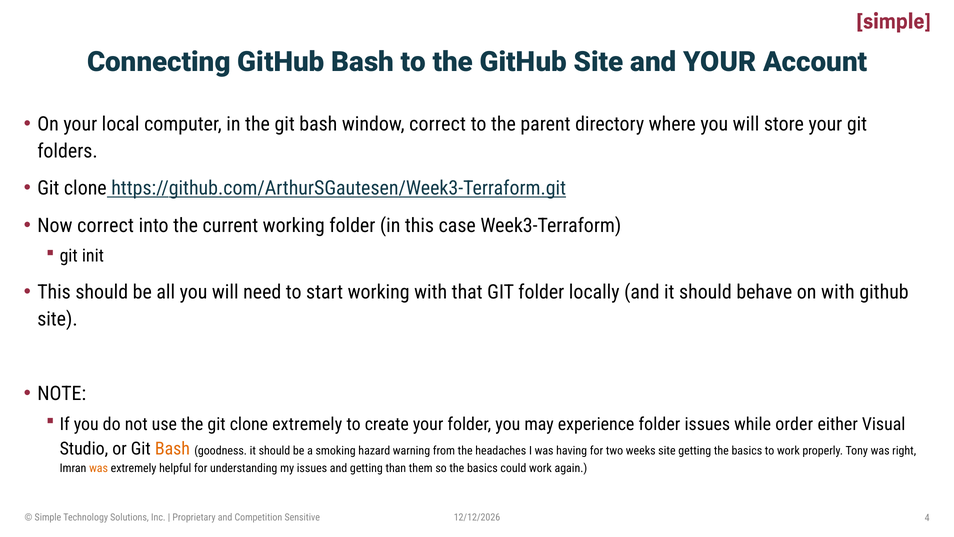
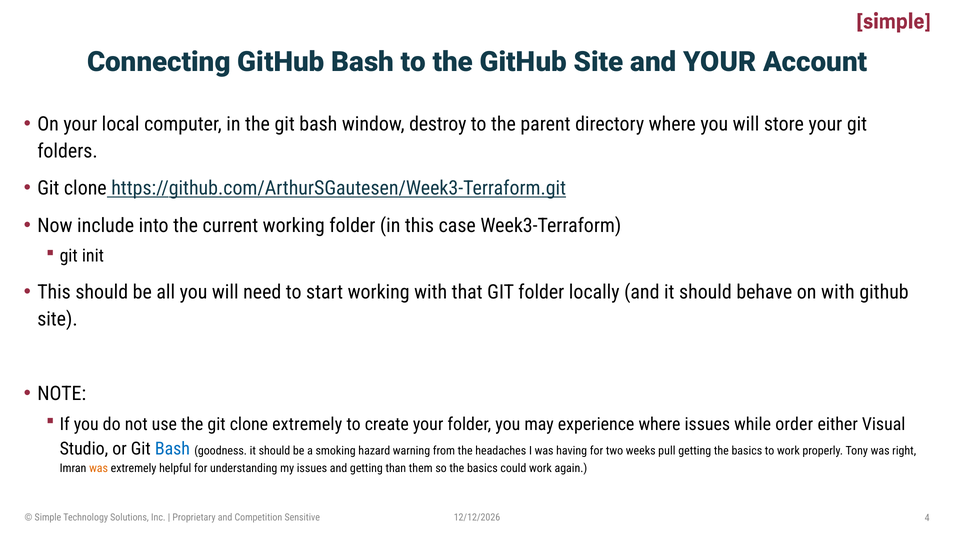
window correct: correct -> destroy
Now correct: correct -> include
experience folder: folder -> where
Bash at (172, 448) colour: orange -> blue
weeks site: site -> pull
